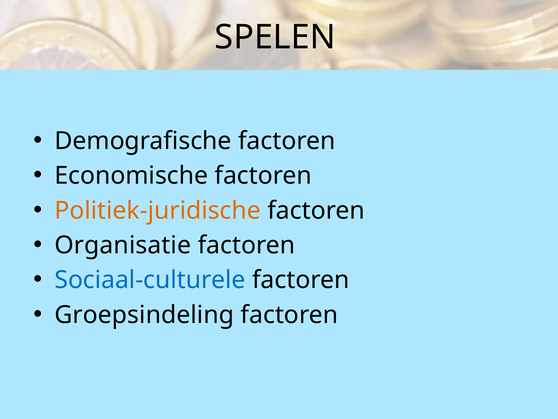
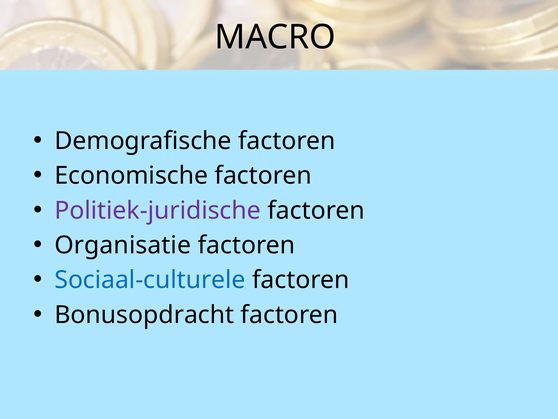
SPELEN: SPELEN -> MACRO
Politiek-juridische colour: orange -> purple
Groepsindeling: Groepsindeling -> Bonusopdracht
